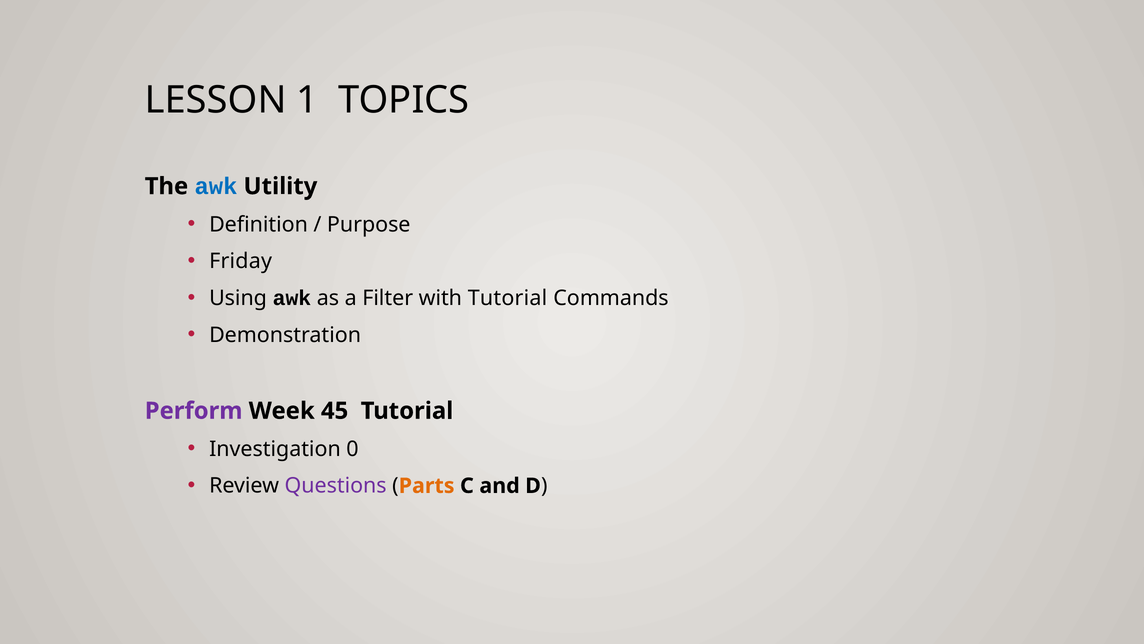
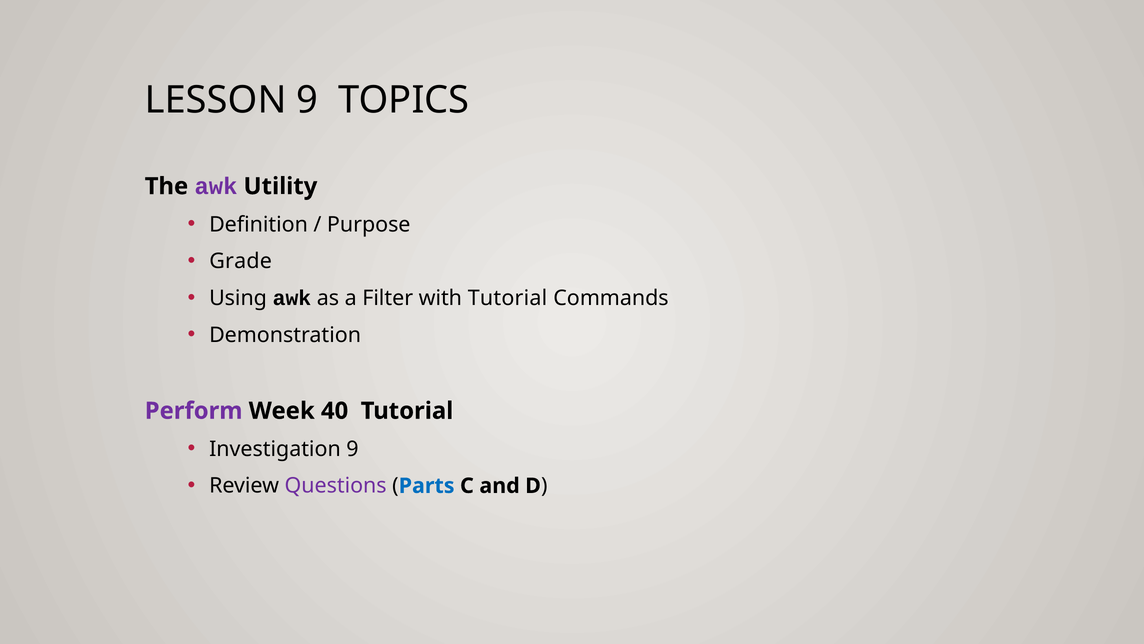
LESSON 1: 1 -> 9
awk at (216, 186) colour: blue -> purple
Friday: Friday -> Grade
45: 45 -> 40
Investigation 0: 0 -> 9
Parts colour: orange -> blue
